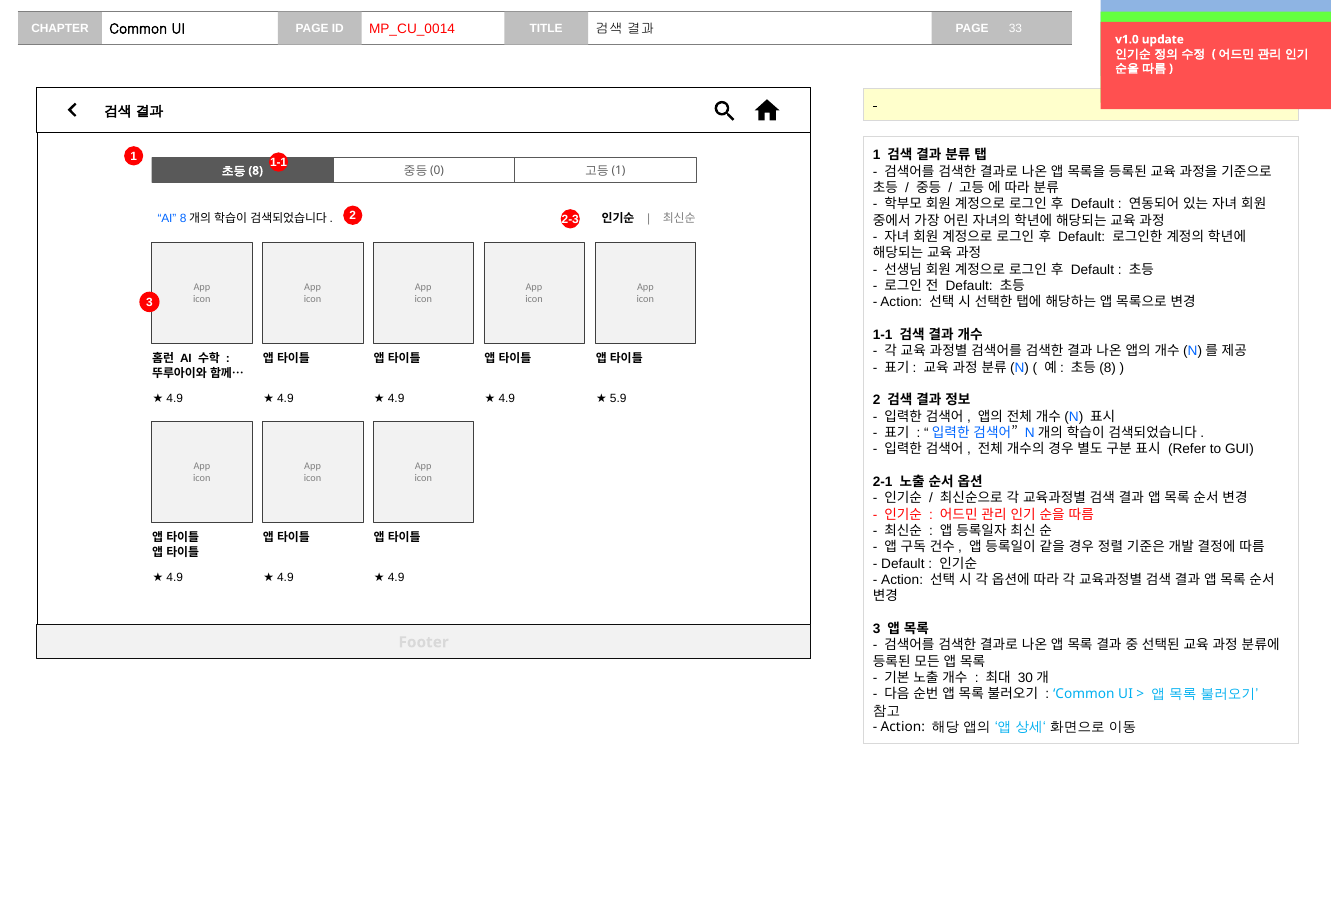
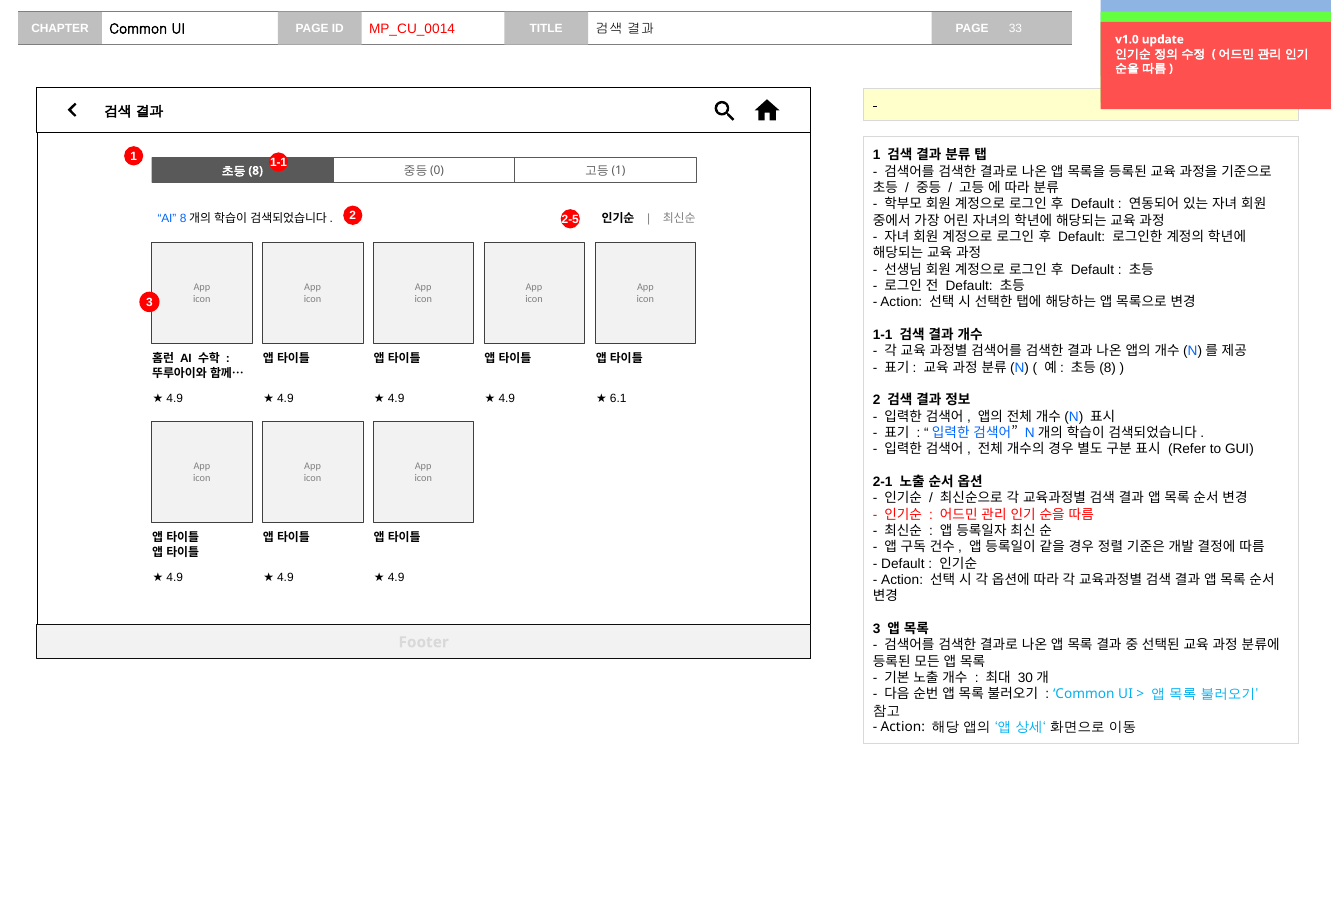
2-3: 2-3 -> 2-5
5.9: 5.9 -> 6.1
